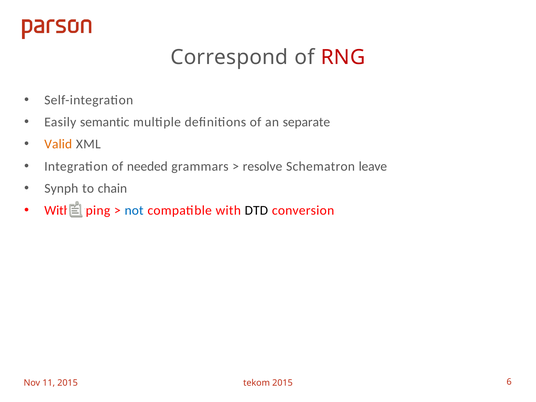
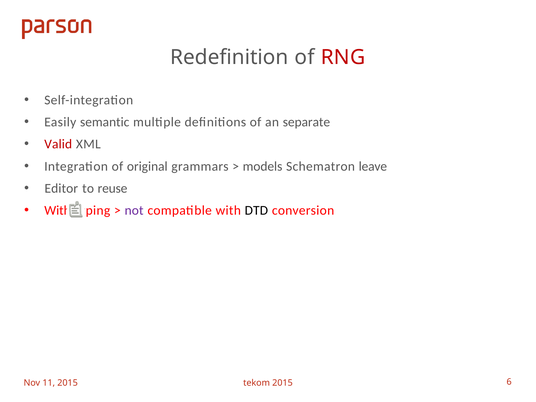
Correspond: Correspond -> Redefinition
Valid colour: orange -> red
needed: needed -> original
resolve: resolve -> models
Synph: Synph -> Editor
chain: chain -> reuse
not colour: blue -> purple
